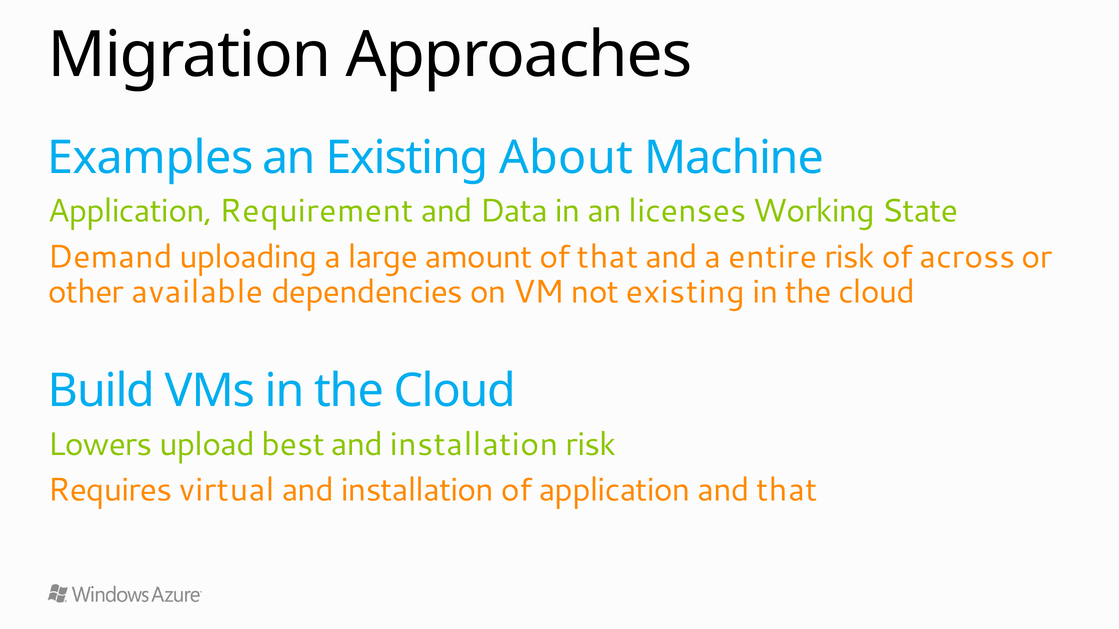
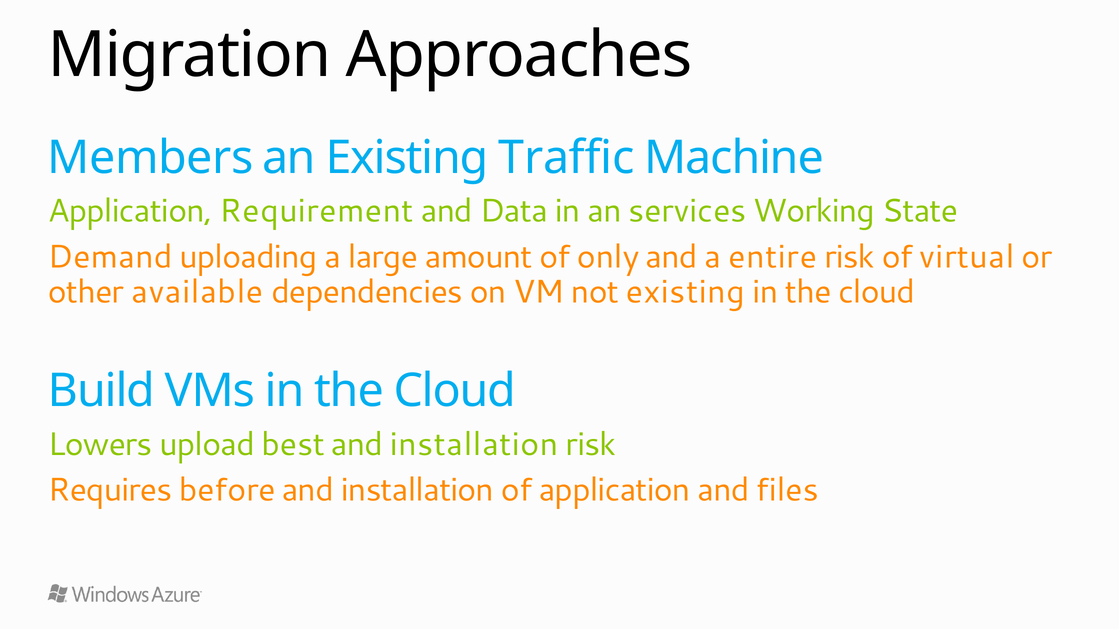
Examples: Examples -> Members
About: About -> Traffic
licenses: licenses -> services
of that: that -> only
across: across -> virtual
virtual: virtual -> before
and that: that -> files
